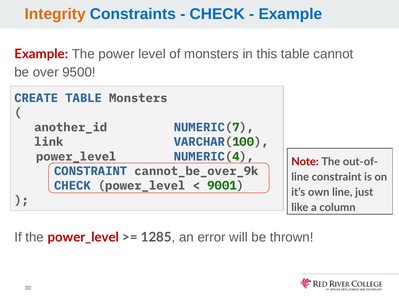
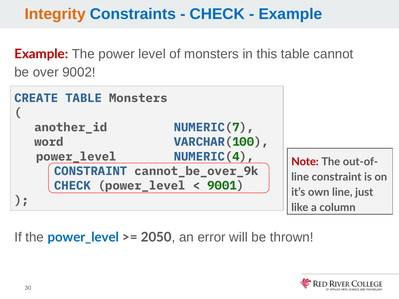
9500: 9500 -> 9002
link: link -> word
power_level at (83, 238) colour: red -> blue
1285: 1285 -> 2050
